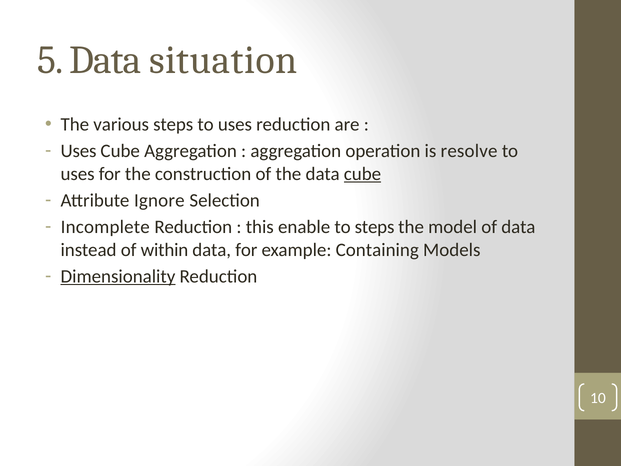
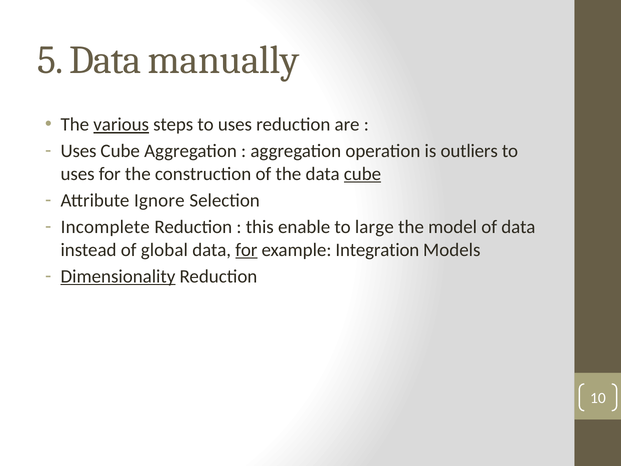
situation: situation -> manually
various underline: none -> present
resolve: resolve -> outliers
to steps: steps -> large
within: within -> global
for at (246, 250) underline: none -> present
Containing: Containing -> Integration
